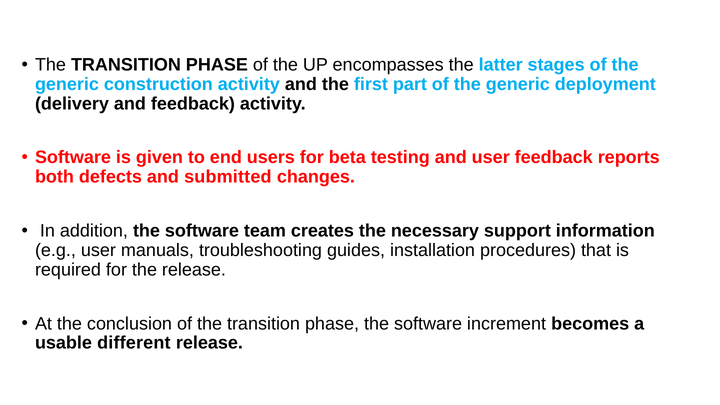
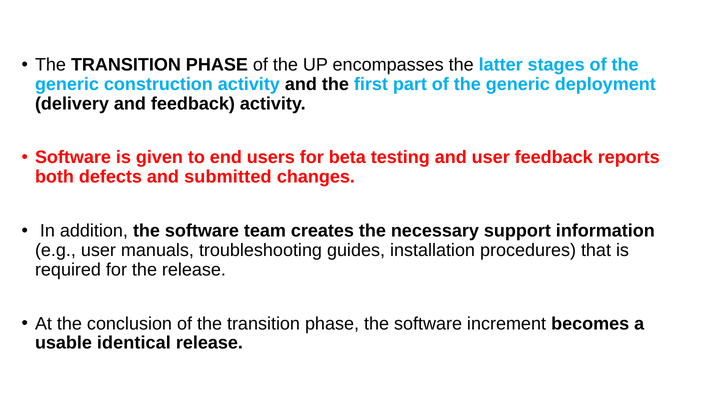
different: different -> identical
